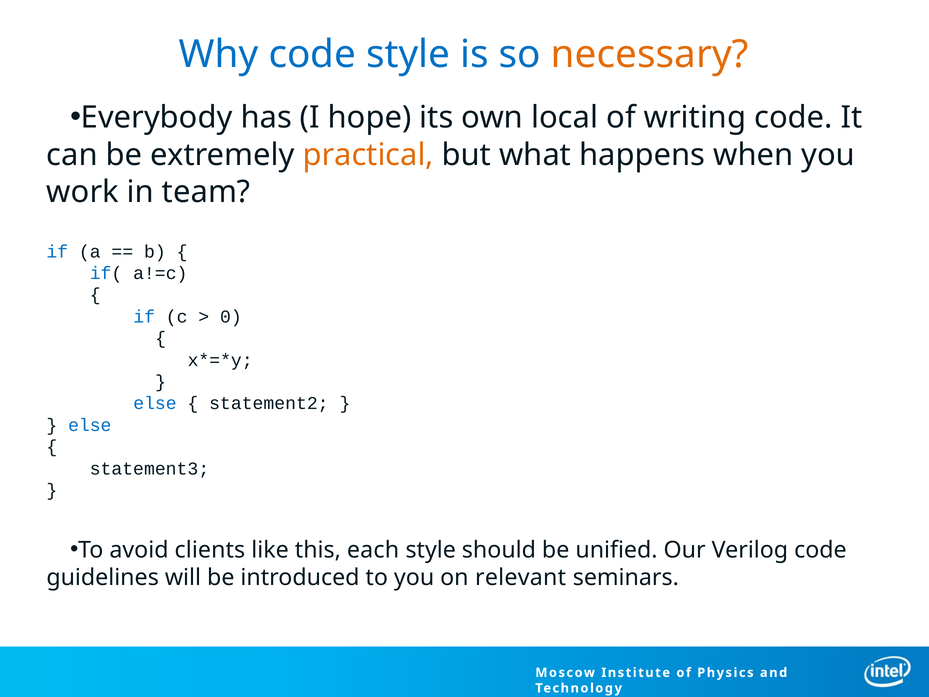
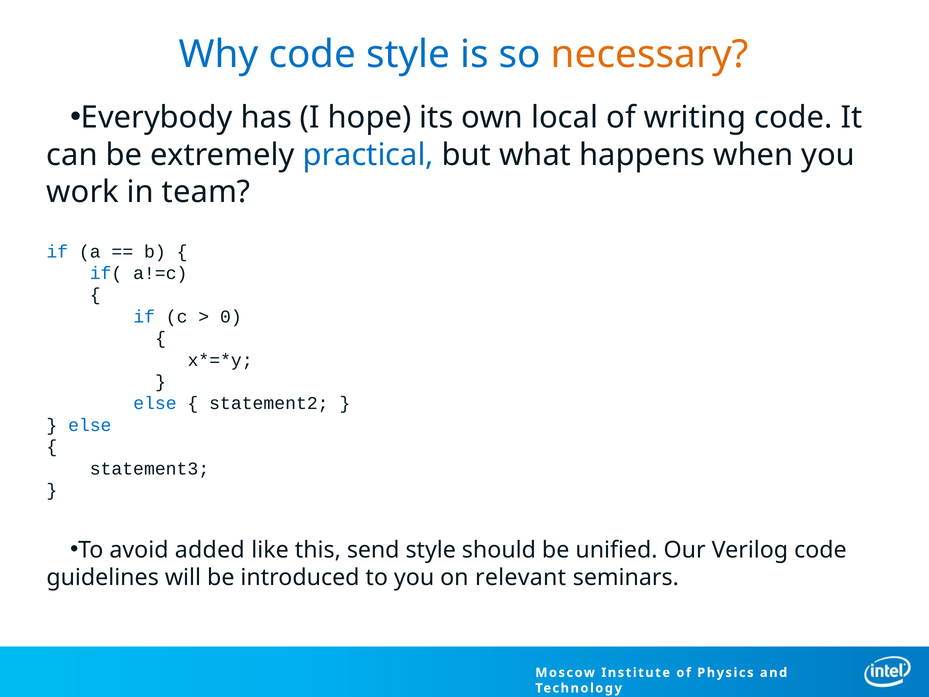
practical colour: orange -> blue
clients: clients -> added
each: each -> send
